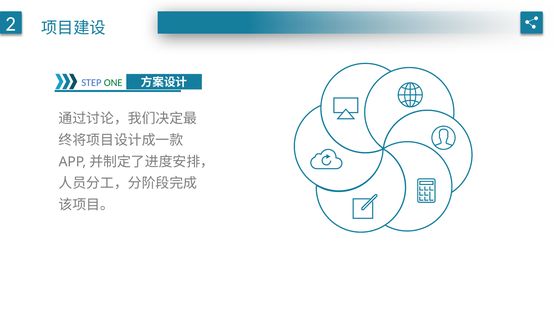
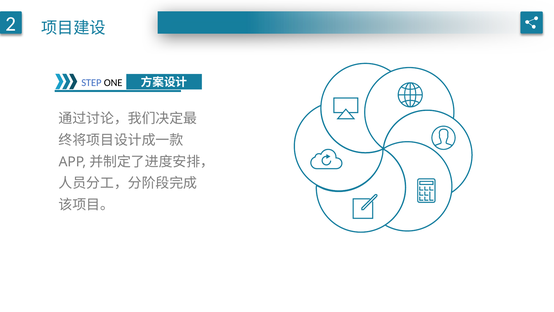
ONE colour: green -> black
